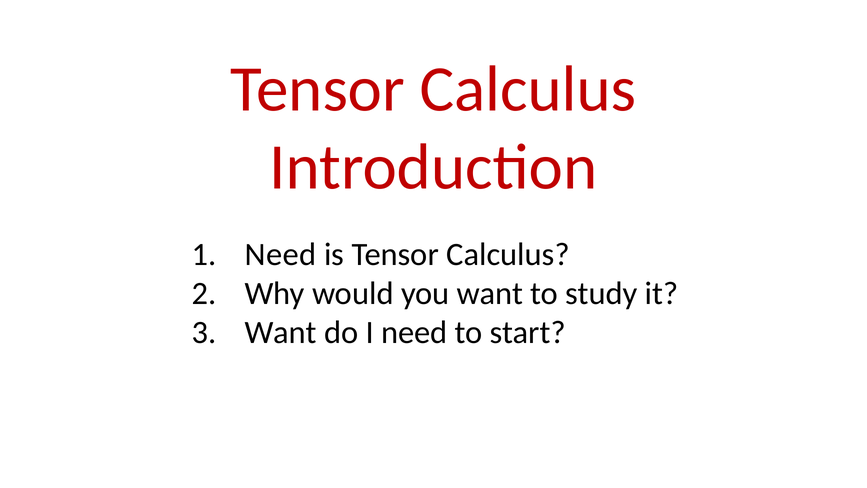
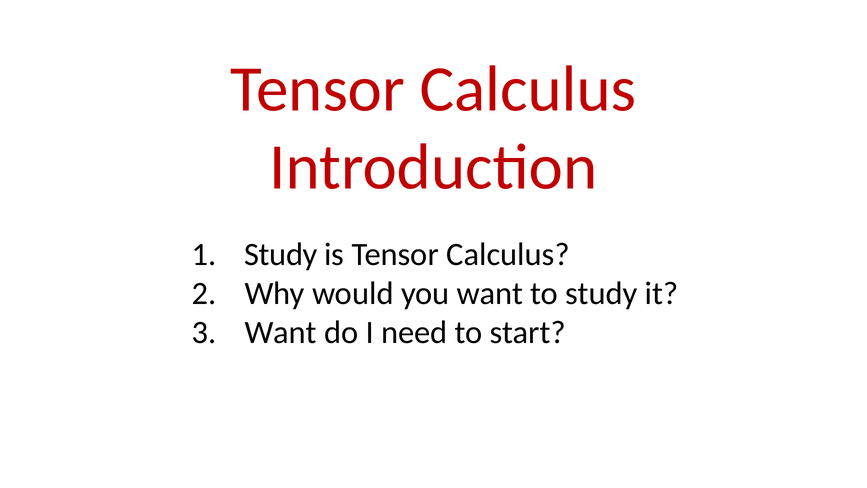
Need at (281, 254): Need -> Study
